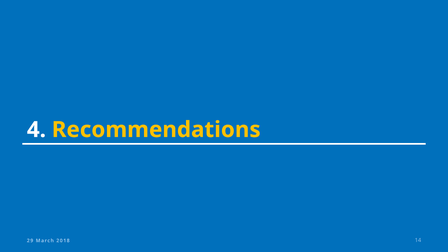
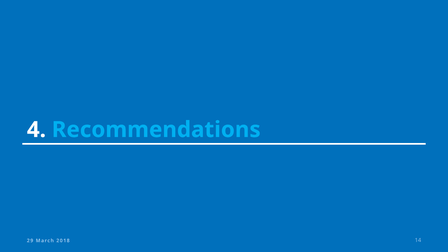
Recommendations colour: yellow -> light blue
